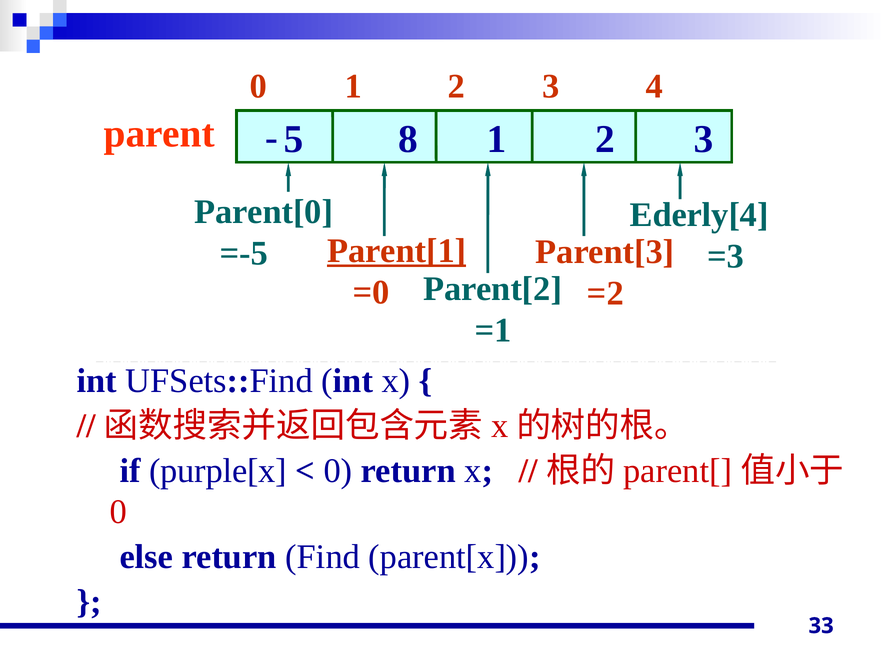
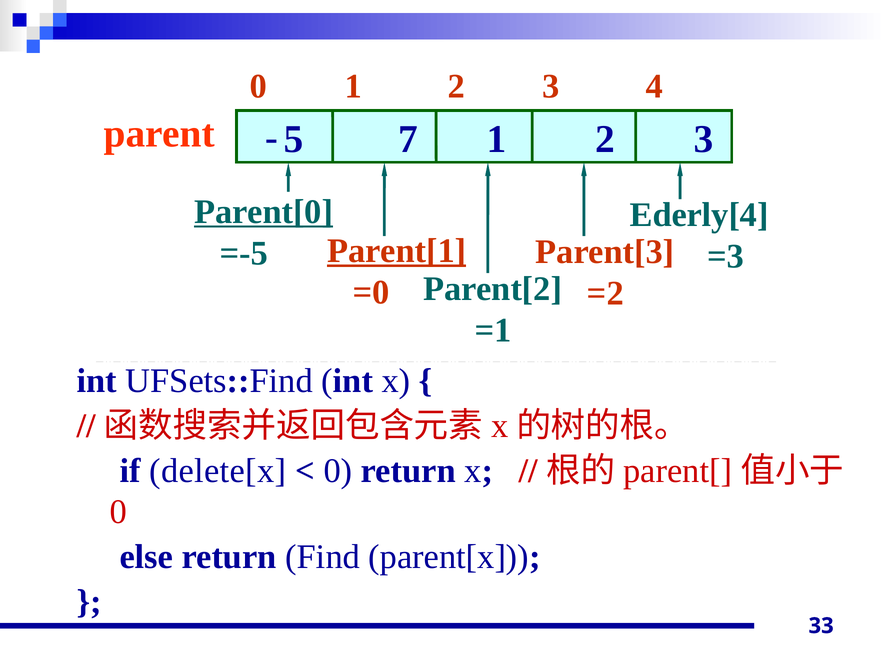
8: 8 -> 7
Parent[0 underline: none -> present
purple[x: purple[x -> delete[x
